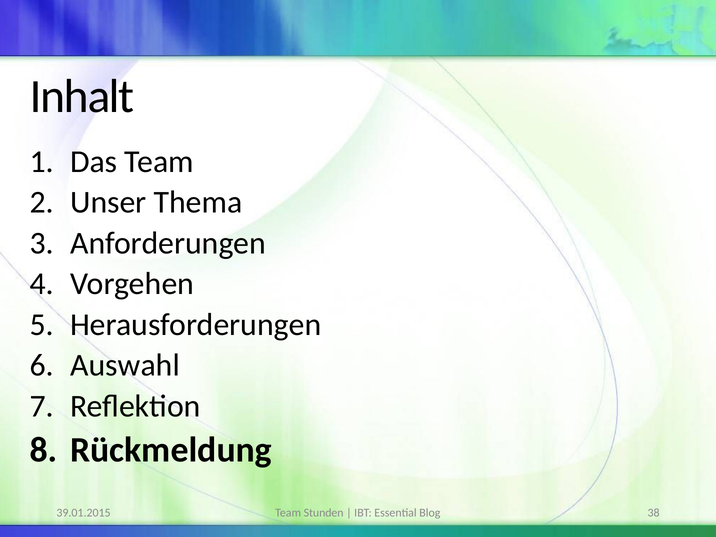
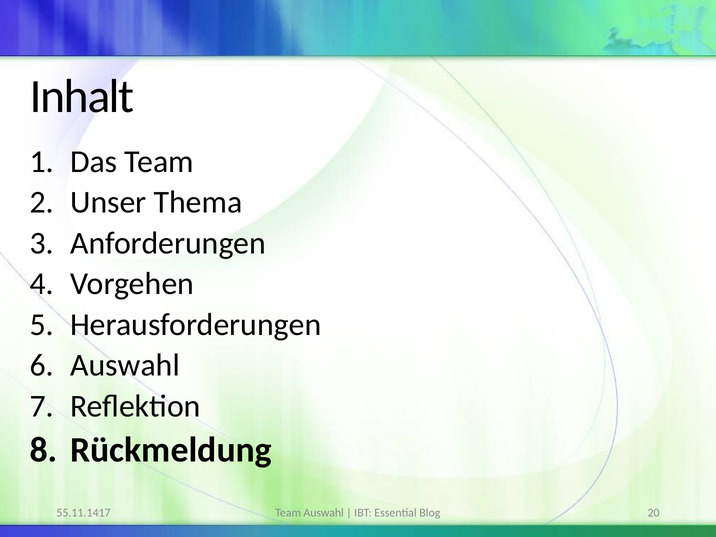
Team Stunden: Stunden -> Auswahl
38: 38 -> 20
39.01.2015: 39.01.2015 -> 55.11.1417
